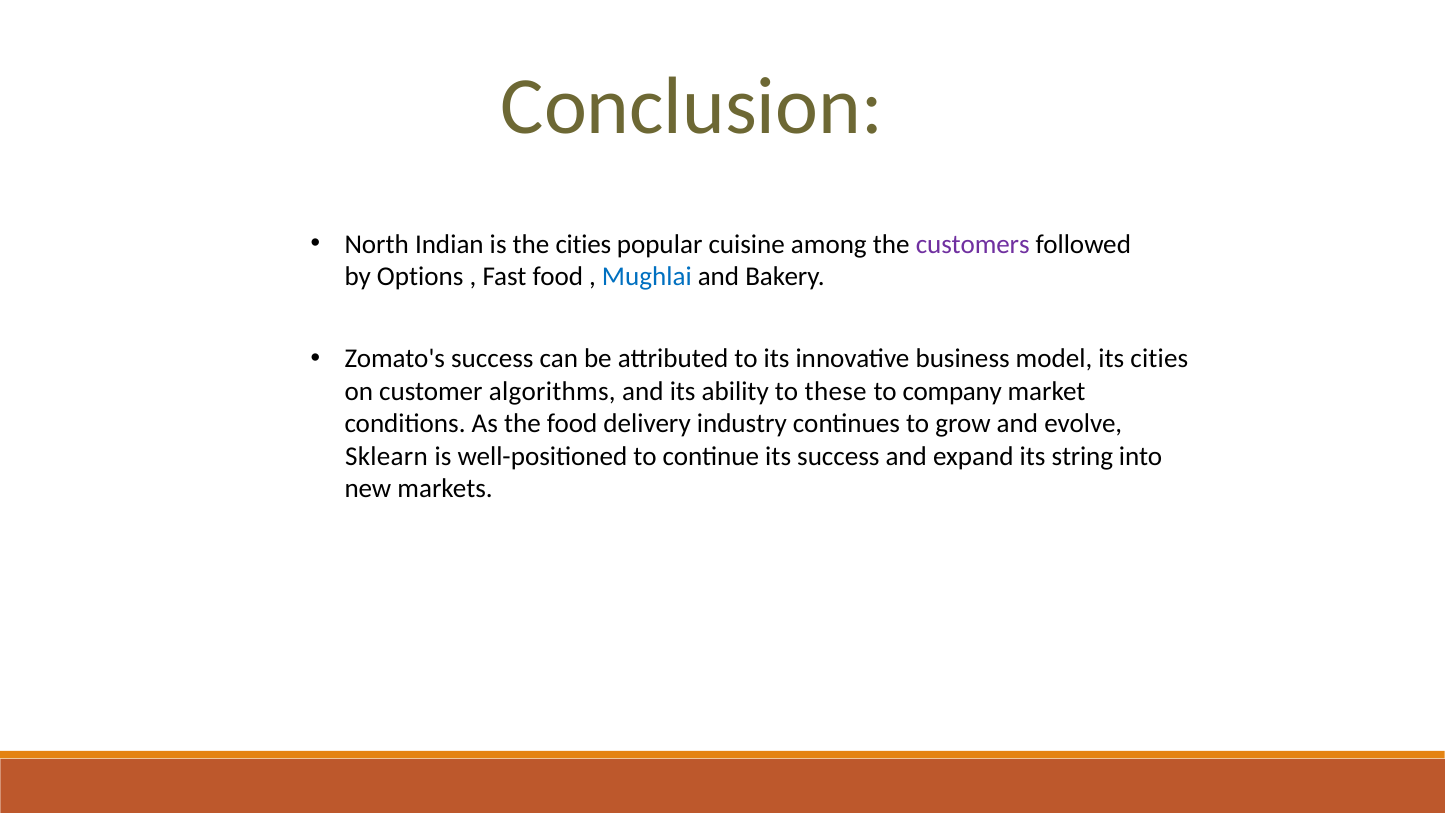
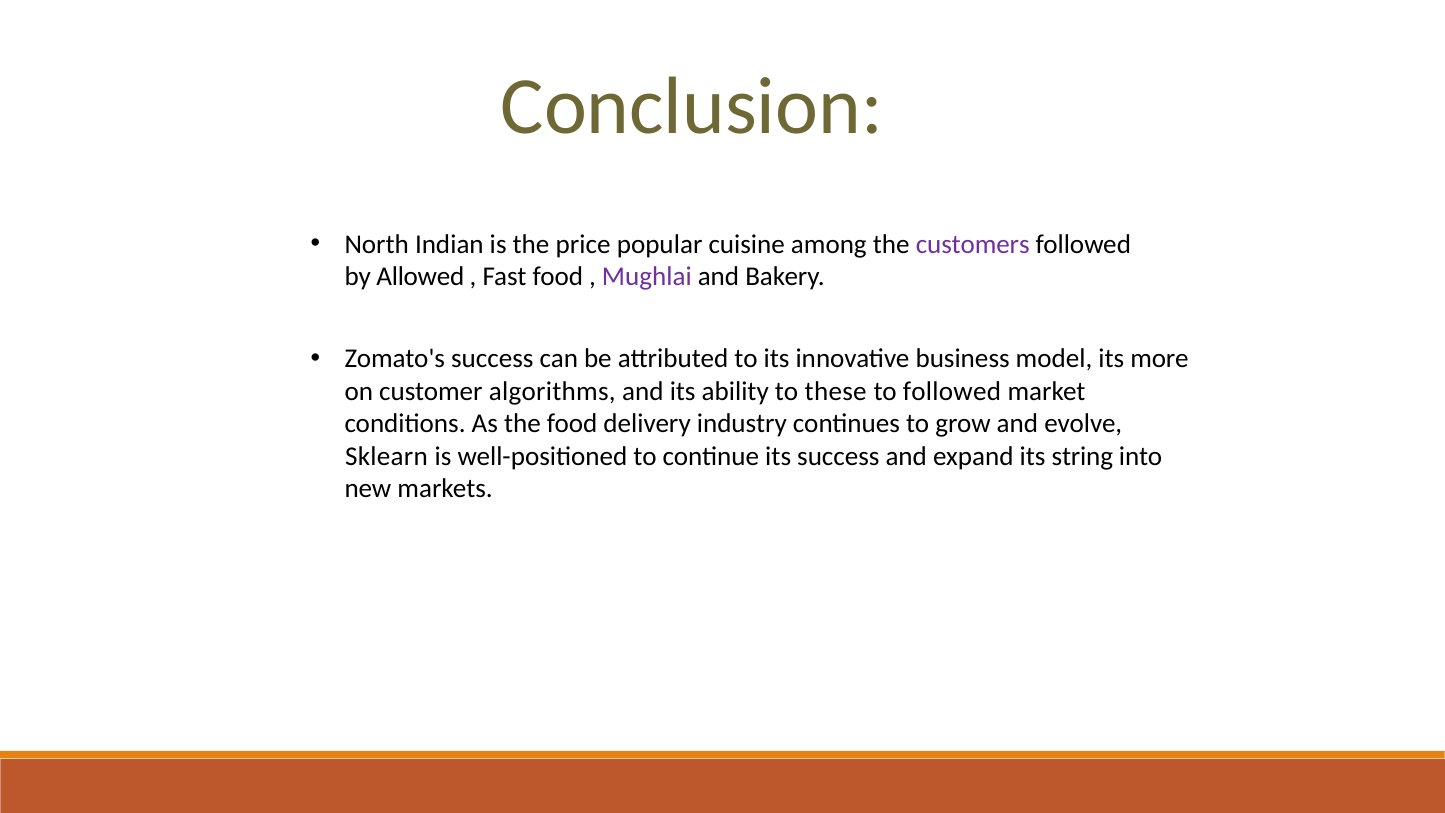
the cities: cities -> price
Options: Options -> Allowed
Mughlai colour: blue -> purple
its cities: cities -> more
to company: company -> followed
